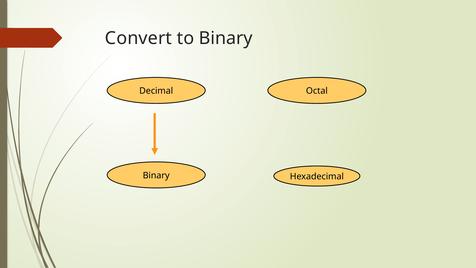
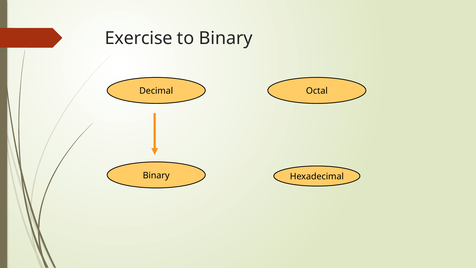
Convert: Convert -> Exercise
